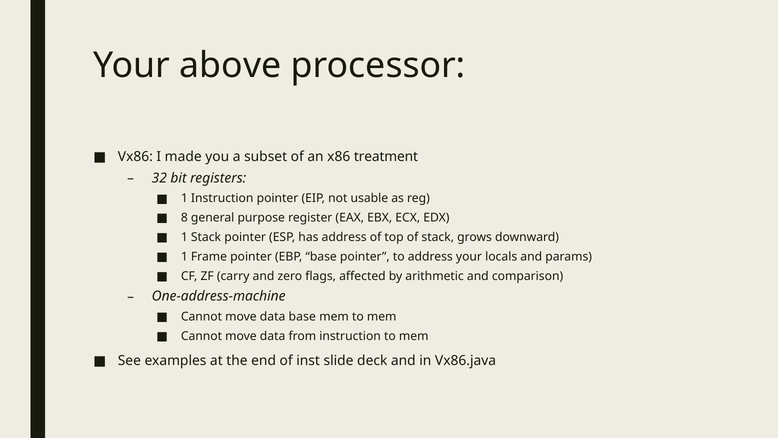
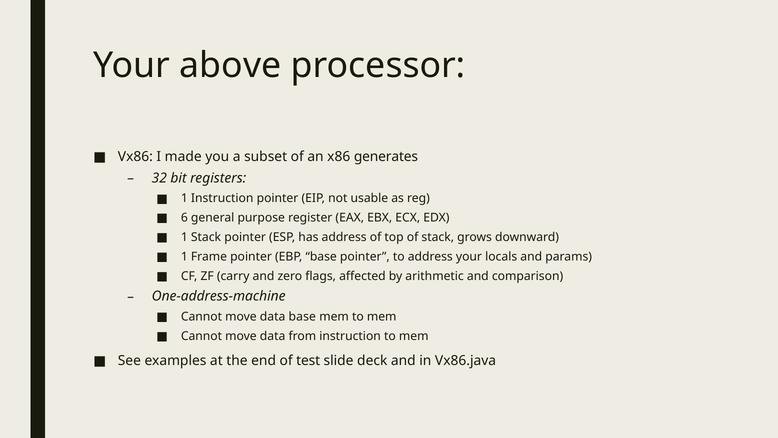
treatment: treatment -> generates
8: 8 -> 6
inst: inst -> test
